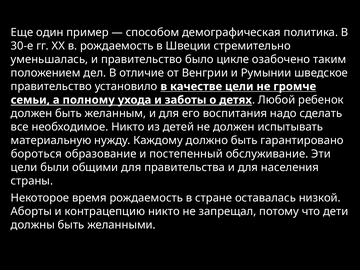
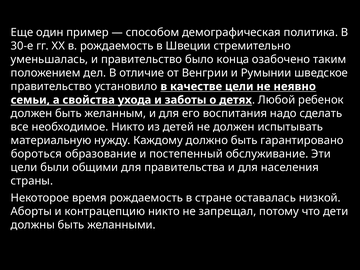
цикле: цикле -> конца
громче: громче -> неявно
полному: полному -> свойства
